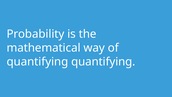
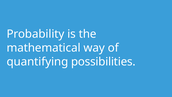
quantifying quantifying: quantifying -> possibilities
